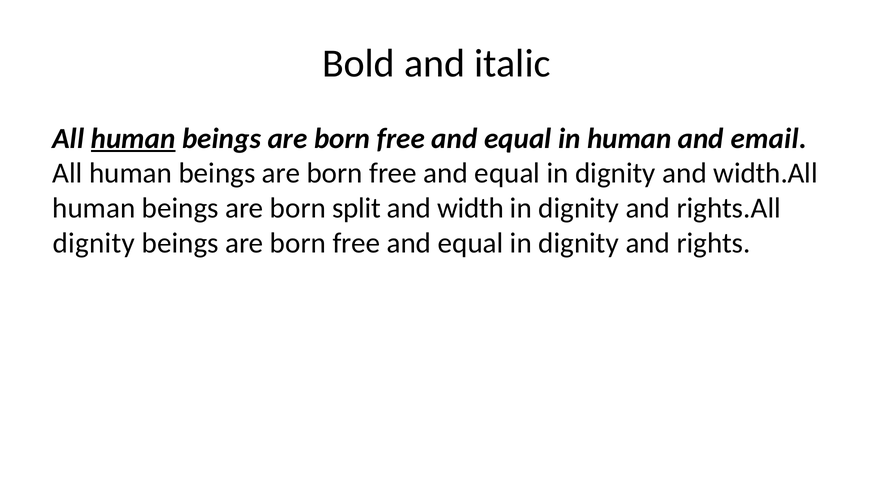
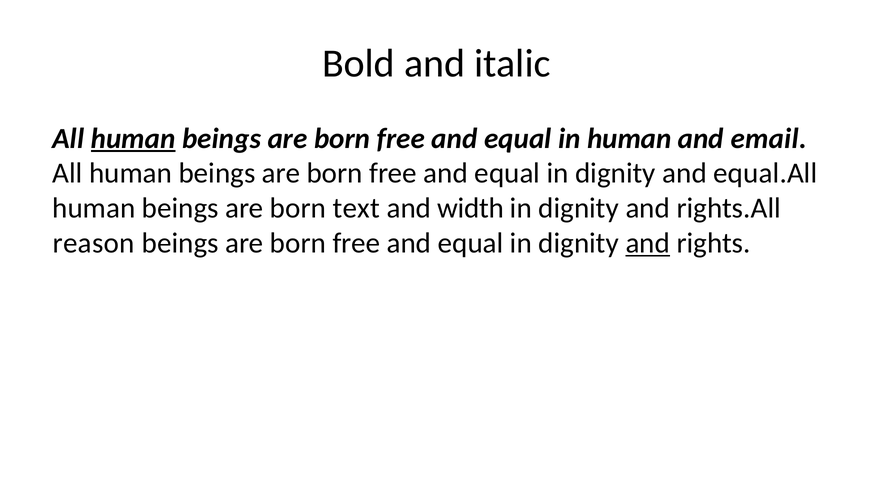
width.All: width.All -> equal.All
split: split -> text
dignity at (94, 243): dignity -> reason
and at (648, 243) underline: none -> present
